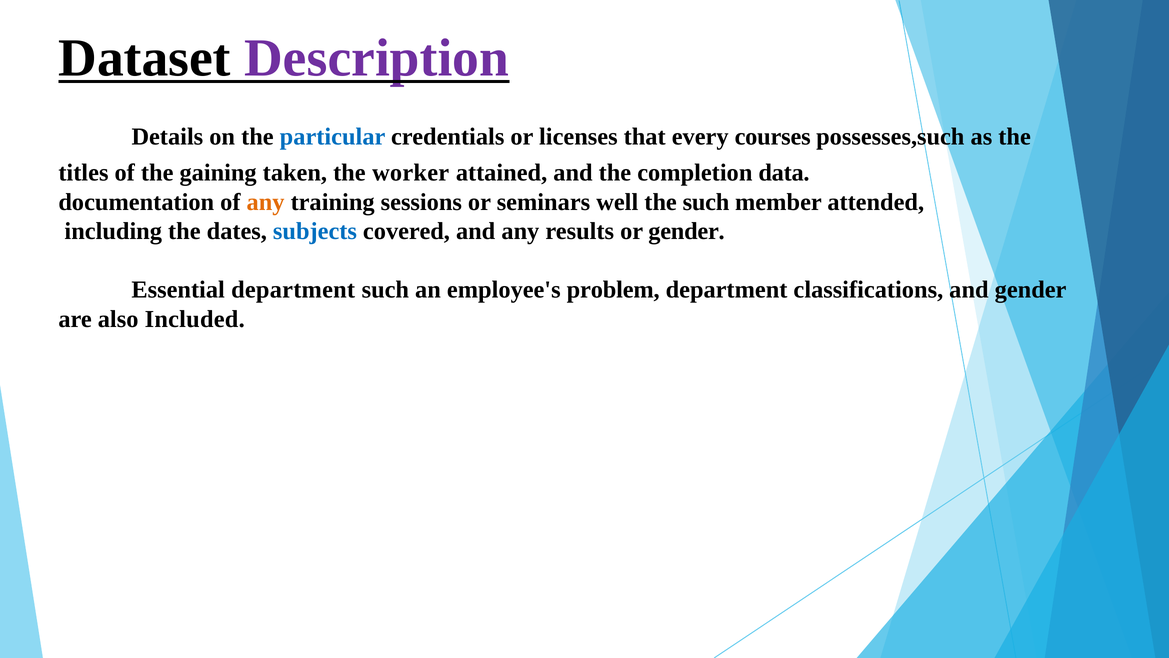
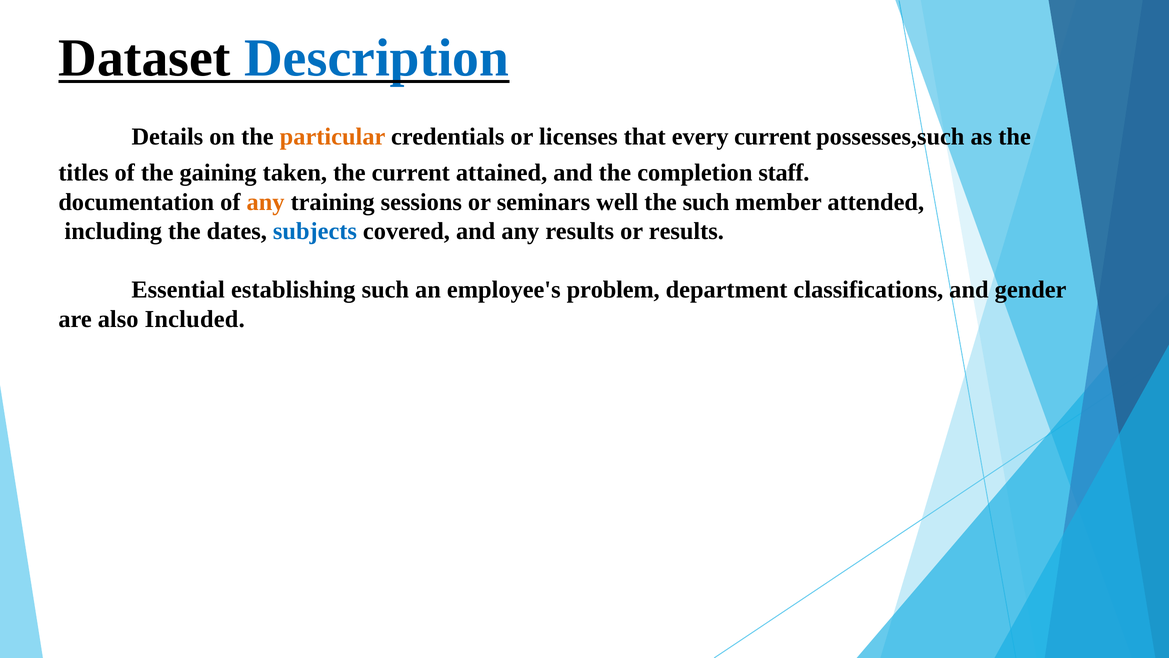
Description colour: purple -> blue
particular colour: blue -> orange
every courses: courses -> current
the worker: worker -> current
data: data -> staff
or gender: gender -> results
Essential department: department -> establishing
